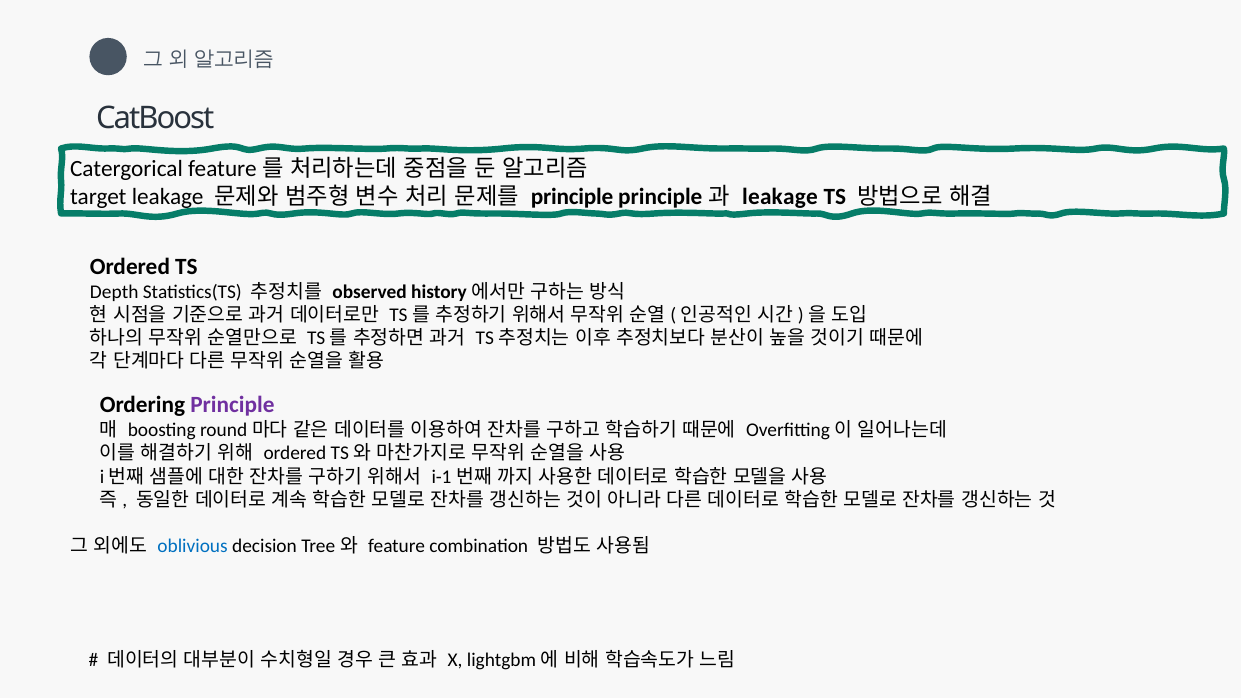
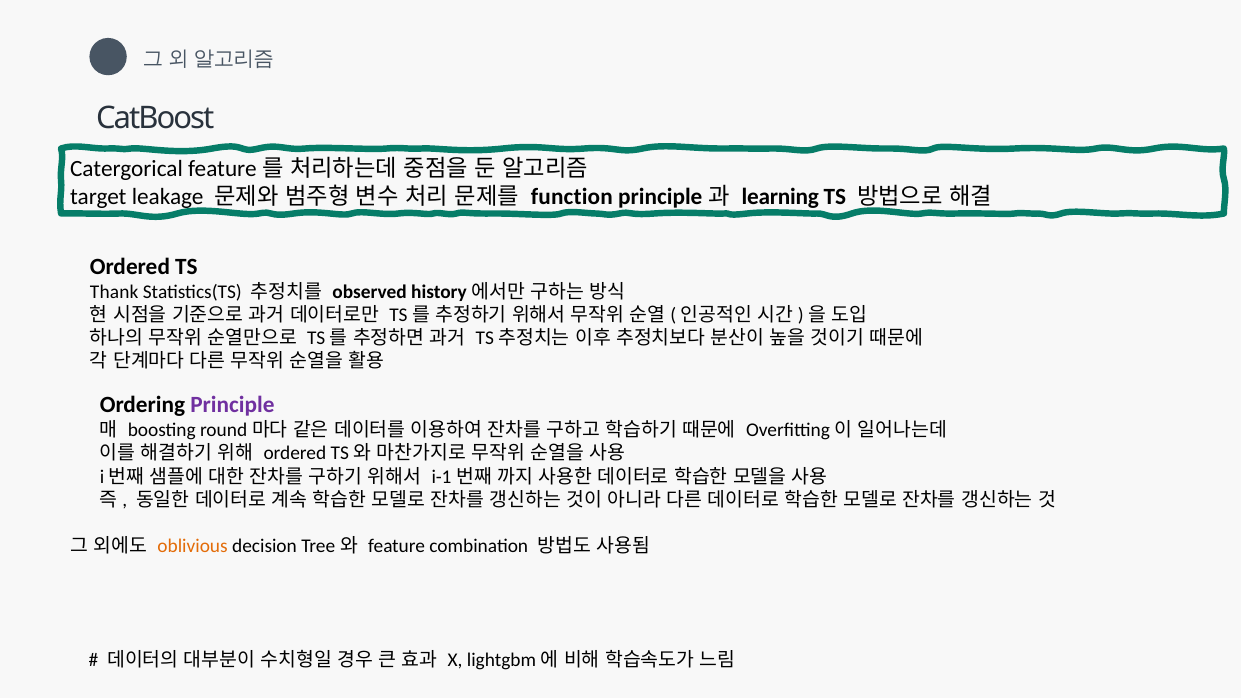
principle at (572, 197): principle -> function
leakage at (780, 197): leakage -> learning
Depth: Depth -> Thank
oblivious colour: blue -> orange
